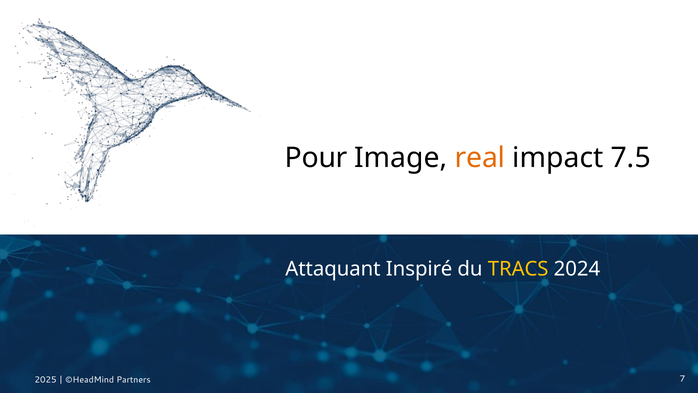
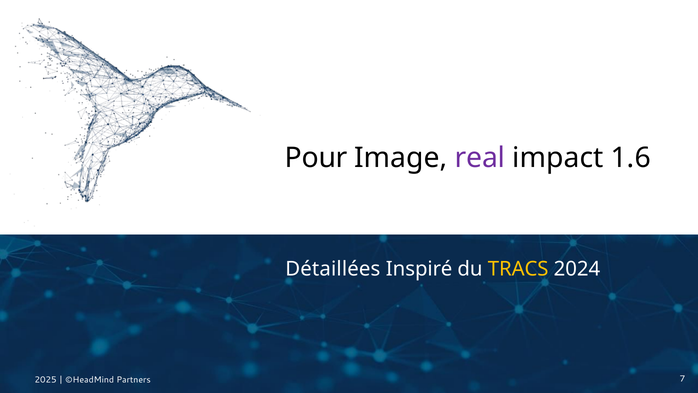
real colour: orange -> purple
7.5: 7.5 -> 1.6
Attaquant: Attaquant -> Détaillées
